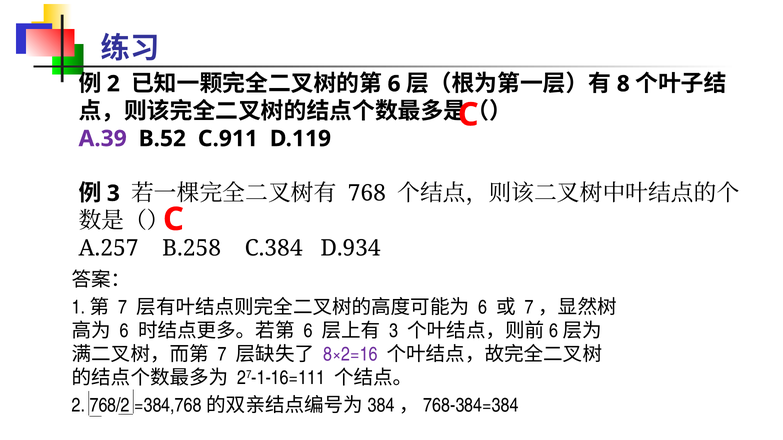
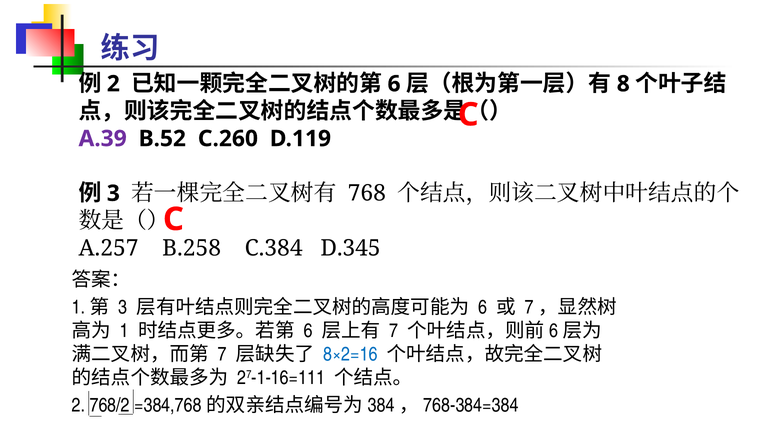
C.911: C.911 -> C.260
D.934: D.934 -> D.345
7 at (123, 308): 7 -> 3
6 at (124, 331): 6 -> 1
3 at (394, 331): 3 -> 7
8×2=16 colour: purple -> blue
